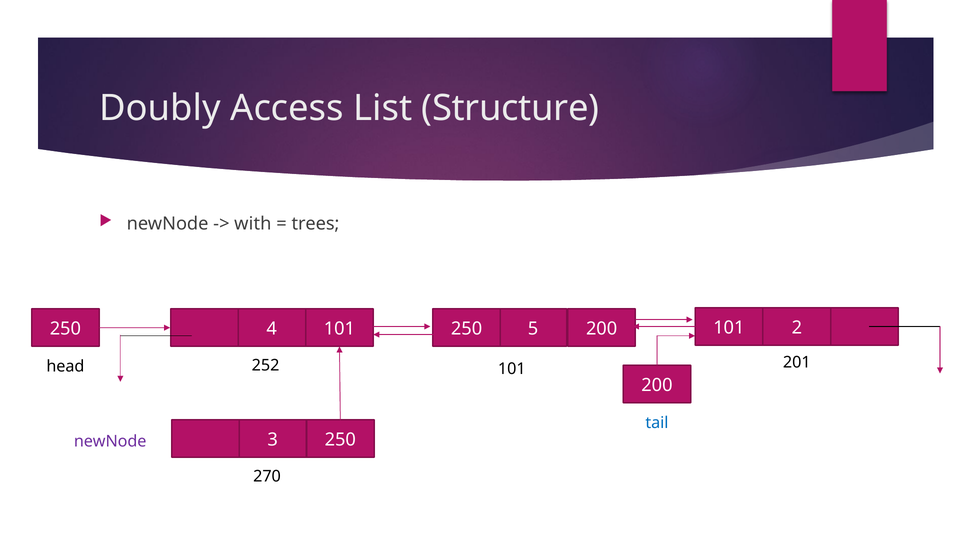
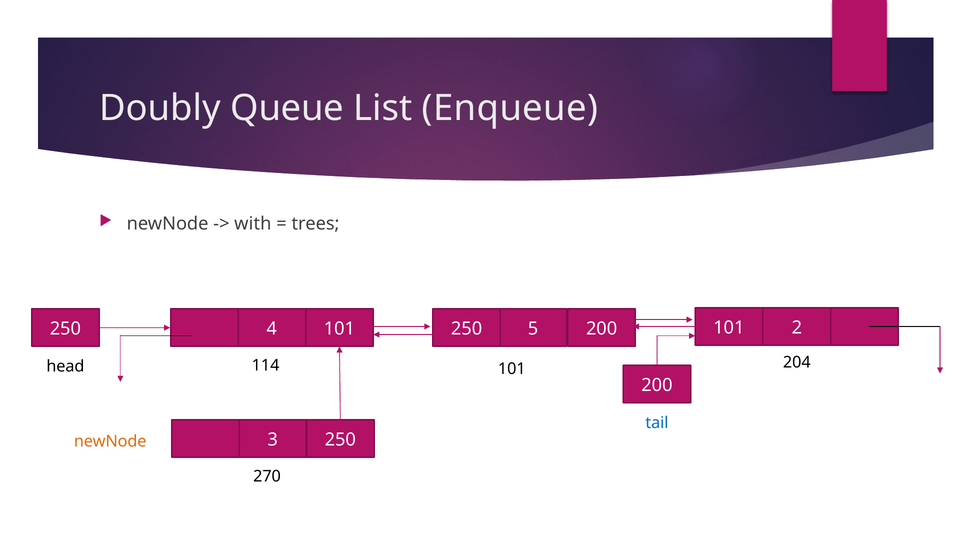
Access: Access -> Queue
Structure: Structure -> Enqueue
252: 252 -> 114
201: 201 -> 204
newNode at (110, 441) colour: purple -> orange
